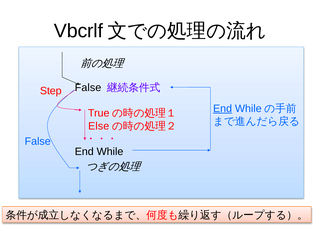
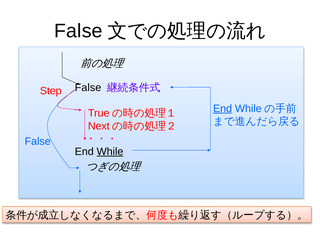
Vbcrlf at (79, 31): Vbcrlf -> False
Else: Else -> Next
While at (110, 152) underline: none -> present
